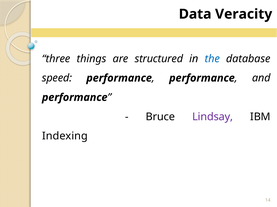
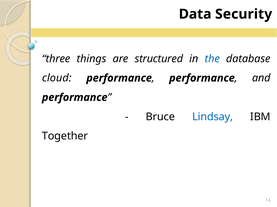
Veracity: Veracity -> Security
speed: speed -> cloud
Lindsay colour: purple -> blue
Indexing: Indexing -> Together
